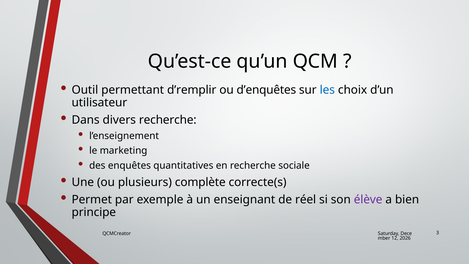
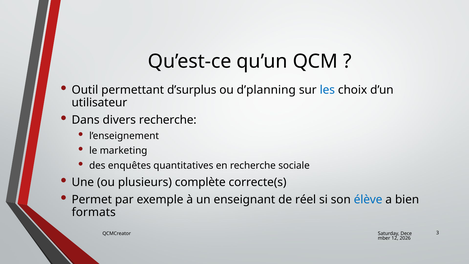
d’remplir: d’remplir -> d’surplus
d’enquêtes: d’enquêtes -> d’planning
élève colour: purple -> blue
principe: principe -> formats
